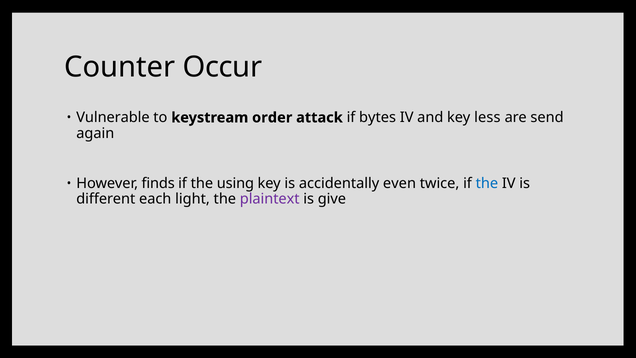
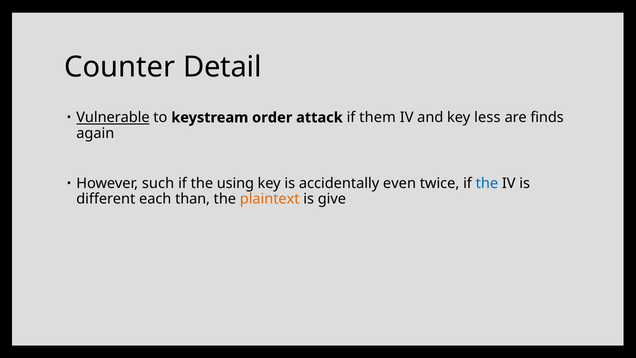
Occur: Occur -> Detail
Vulnerable underline: none -> present
bytes: bytes -> them
send: send -> finds
finds: finds -> such
light: light -> than
plaintext colour: purple -> orange
